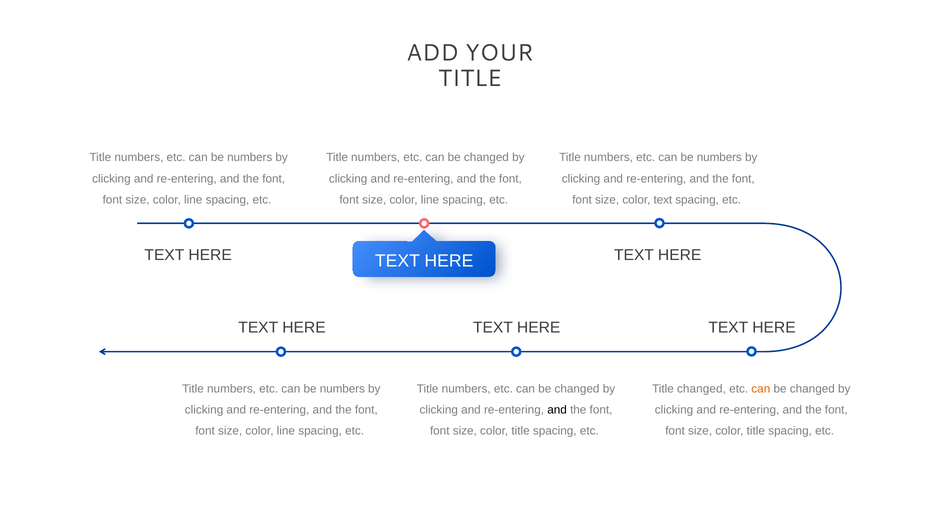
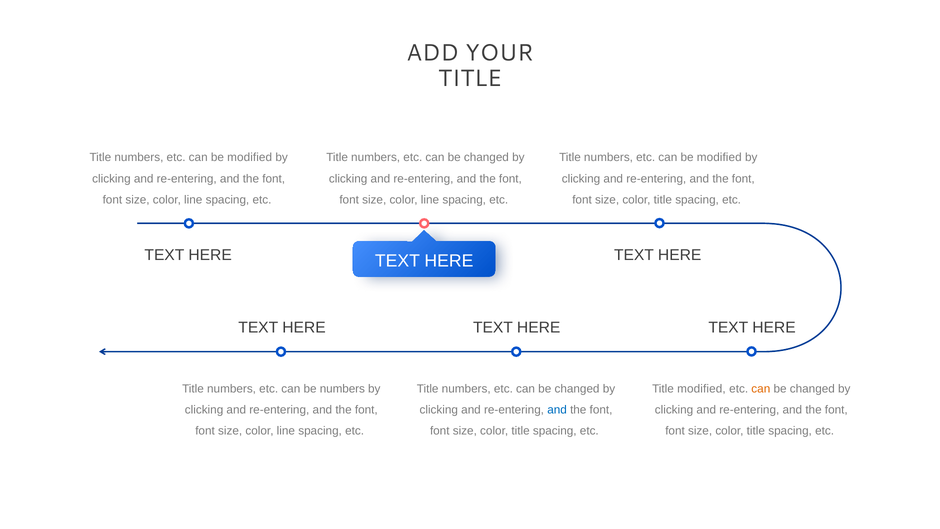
numbers at (250, 157): numbers -> modified
numbers at (719, 157): numbers -> modified
text at (663, 200): text -> title
Title changed: changed -> modified
and at (557, 410) colour: black -> blue
